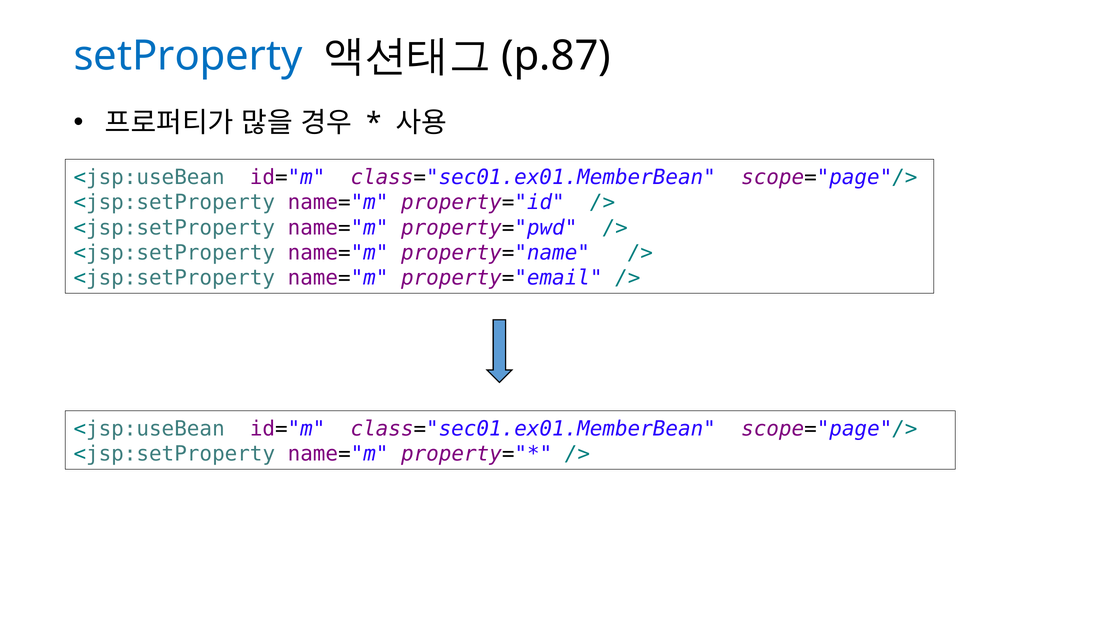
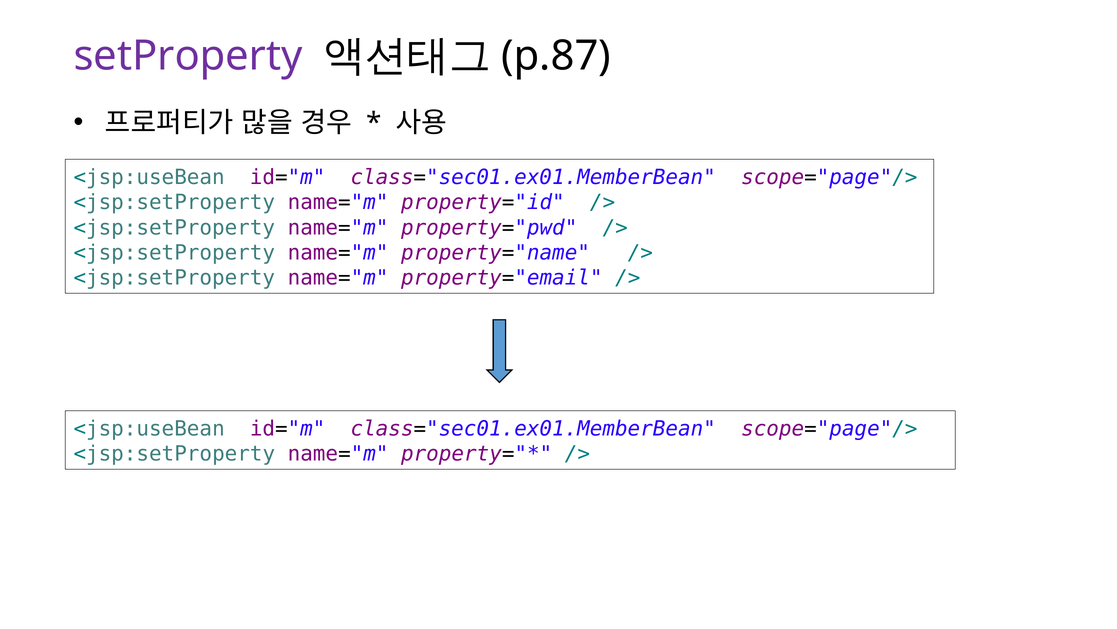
setProperty colour: blue -> purple
